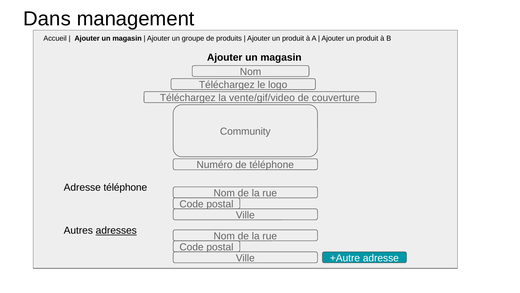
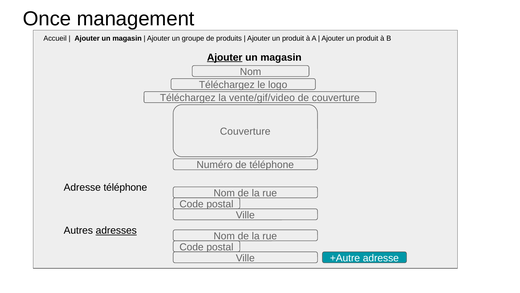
Dans: Dans -> Once
Ajouter at (225, 57) underline: none -> present
Community at (245, 131): Community -> Couverture
